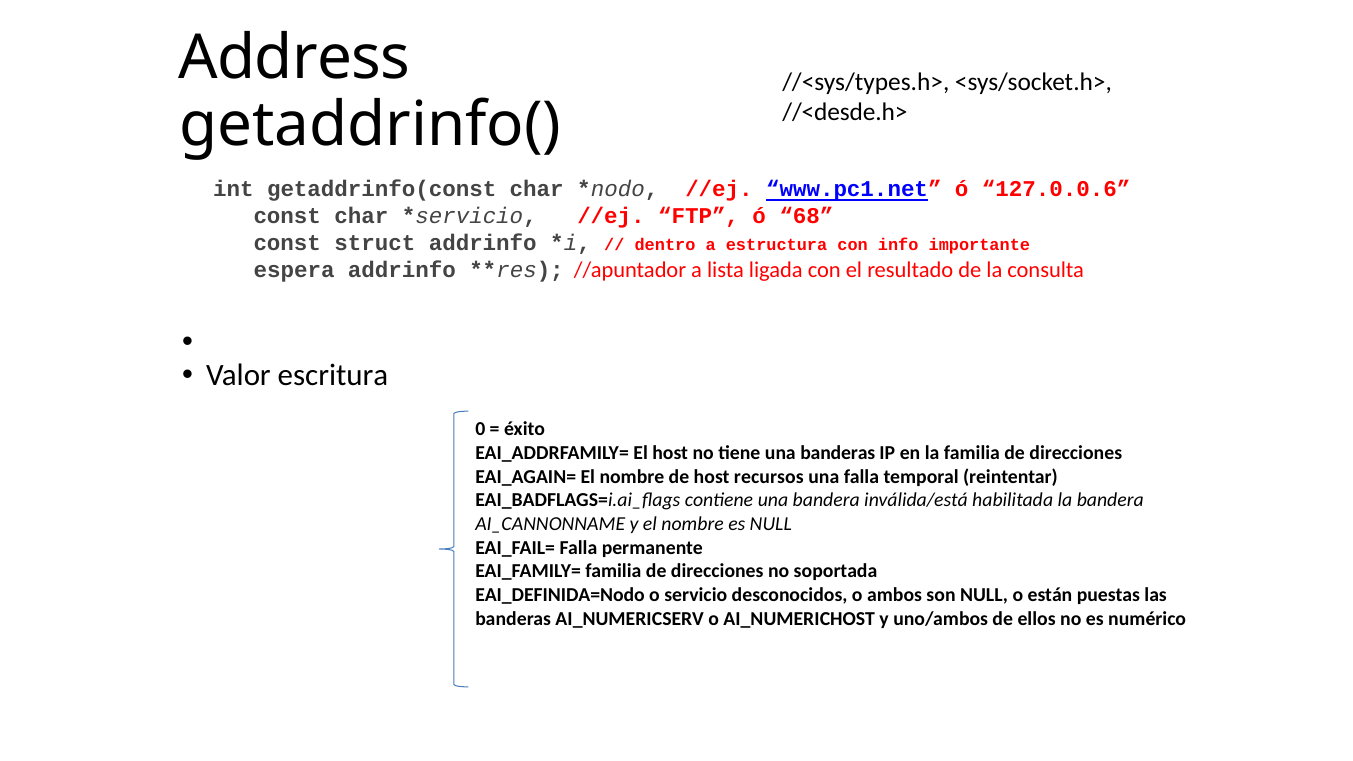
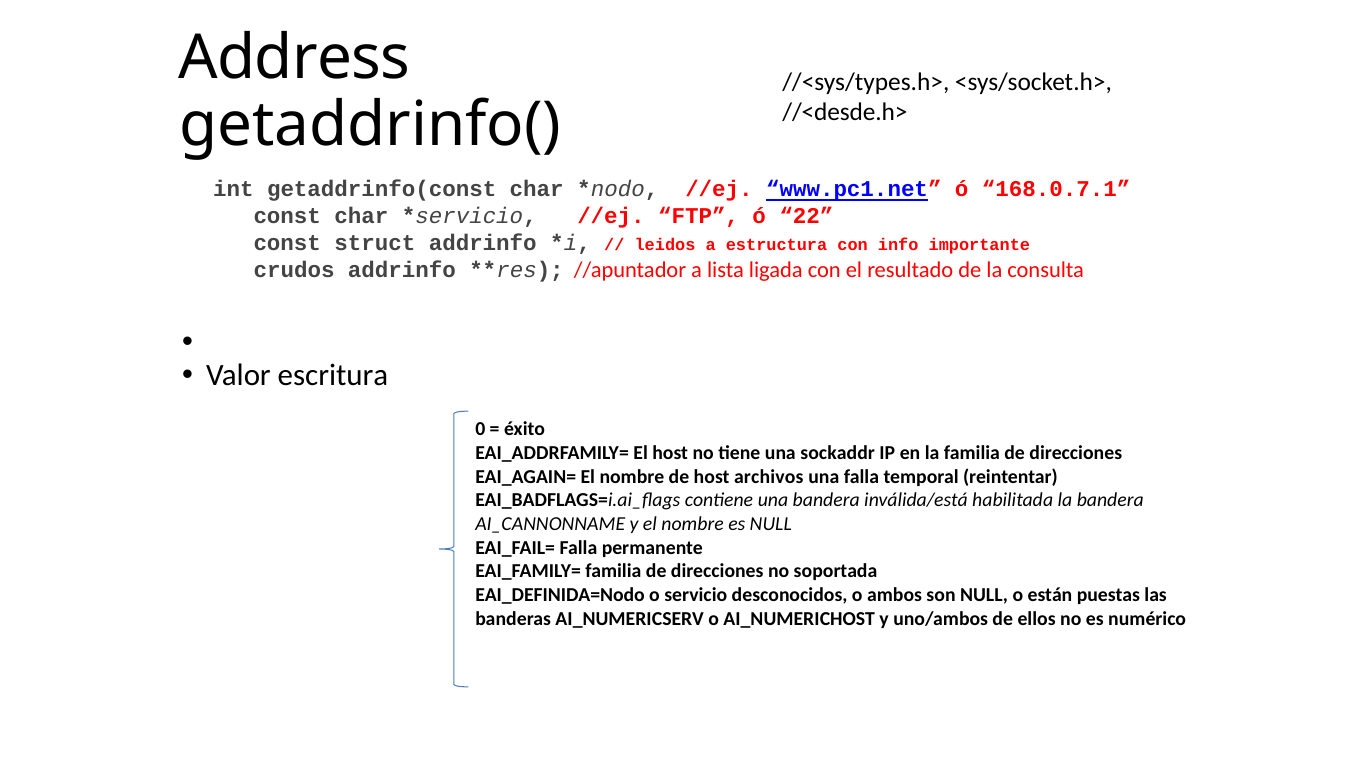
127.0.0.6: 127.0.0.6 -> 168.0.7.1
68: 68 -> 22
dentro: dentro -> leidos
espera: espera -> crudos
una banderas: banderas -> sockaddr
recursos: recursos -> archivos
